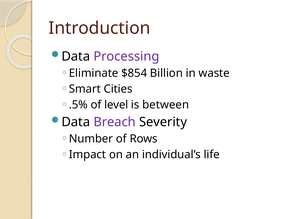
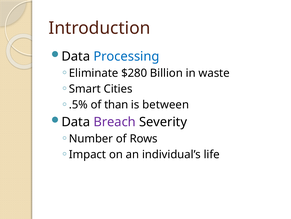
Processing colour: purple -> blue
$854: $854 -> $280
level: level -> than
